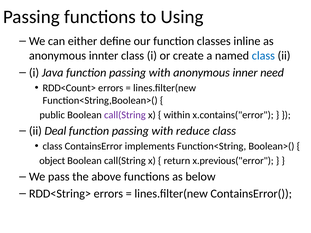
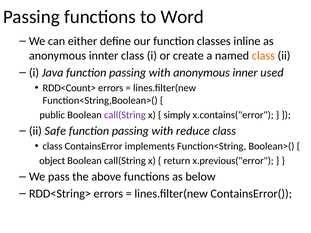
Using: Using -> Word
class at (263, 56) colour: blue -> orange
need: need -> used
within: within -> simply
Deal: Deal -> Safe
